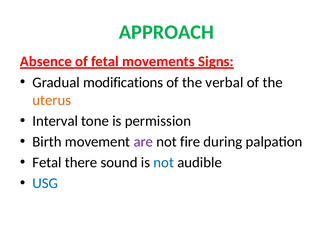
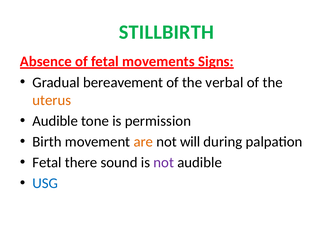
APPROACH: APPROACH -> STILLBIRTH
modifications: modifications -> bereavement
Interval at (55, 121): Interval -> Audible
are colour: purple -> orange
fire: fire -> will
not at (164, 162) colour: blue -> purple
